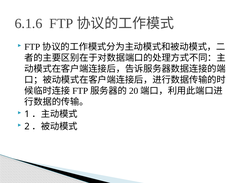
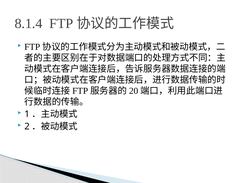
6.1.6: 6.1.6 -> 8.1.4
